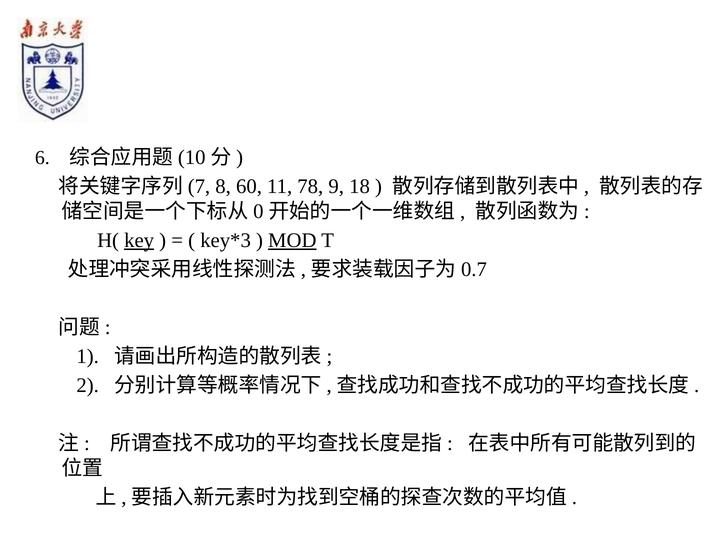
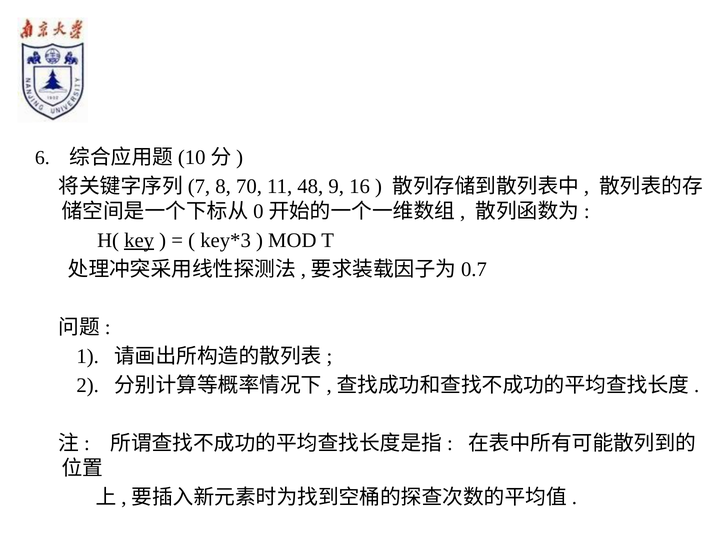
60: 60 -> 70
78: 78 -> 48
18: 18 -> 16
MOD underline: present -> none
